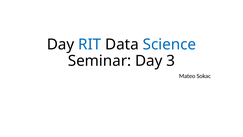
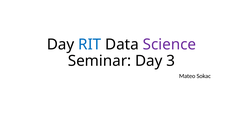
Science colour: blue -> purple
